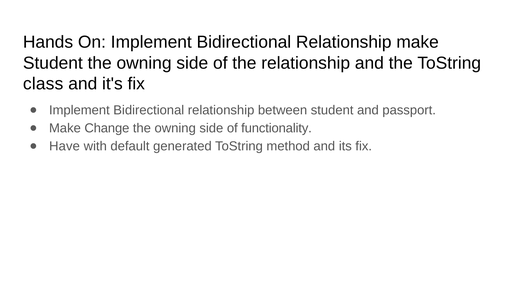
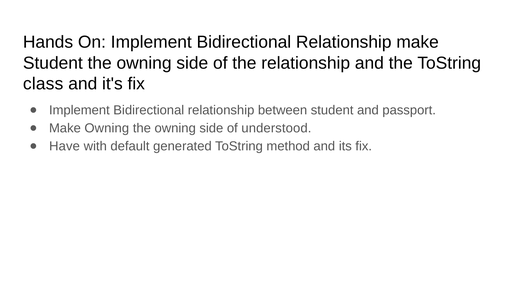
Make Change: Change -> Owning
functionality: functionality -> understood
